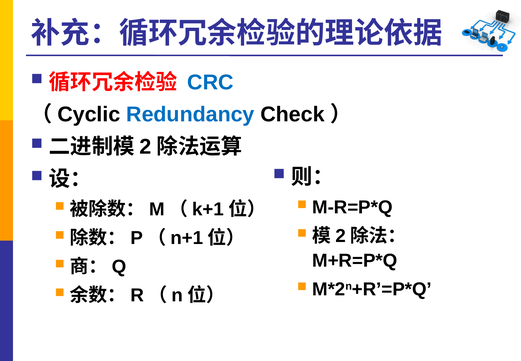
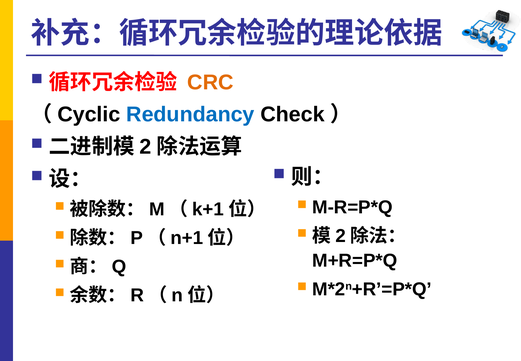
CRC colour: blue -> orange
